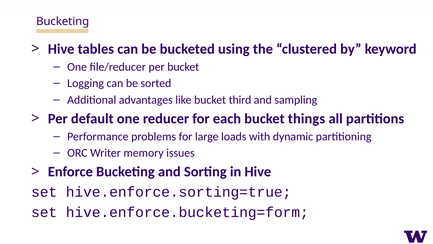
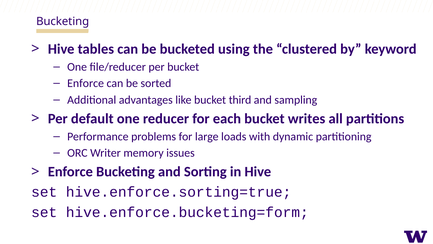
Logging at (86, 83): Logging -> Enforce
things: things -> writes
